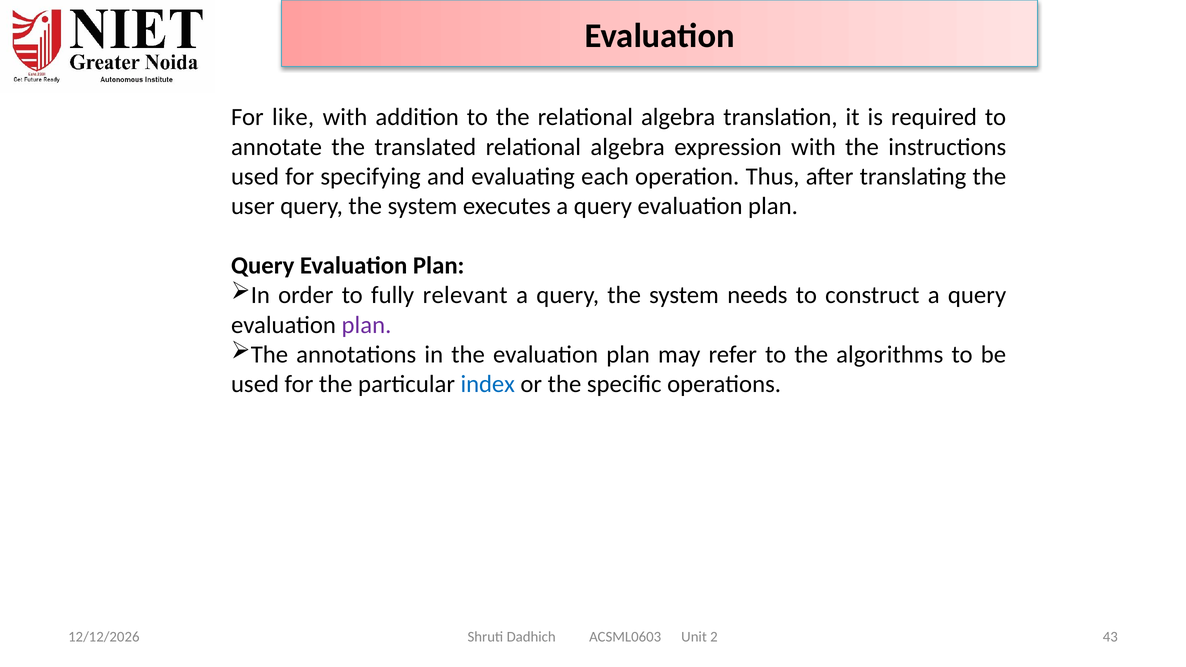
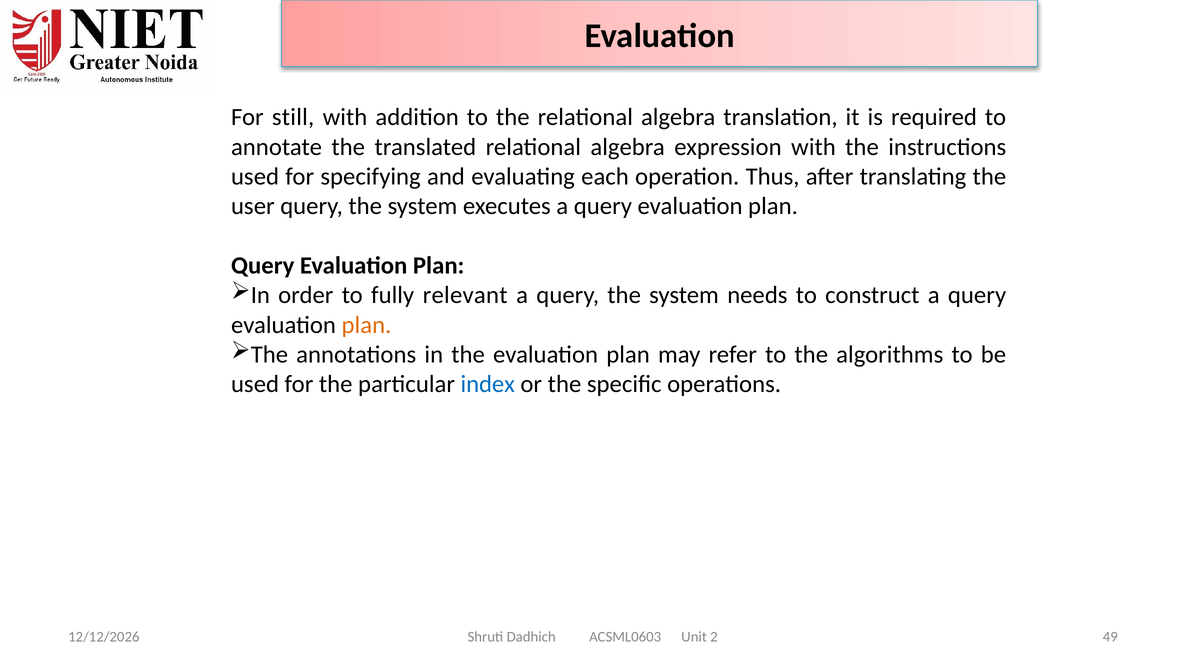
like: like -> still
plan at (366, 325) colour: purple -> orange
43: 43 -> 49
